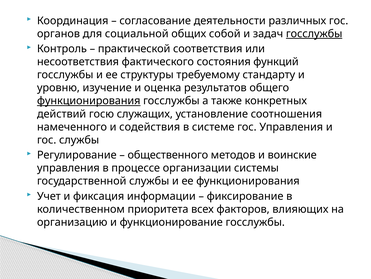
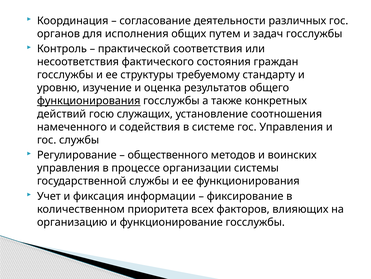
социальной: социальной -> исполнения
собой: собой -> путем
госслужбы at (314, 34) underline: present -> none
функций: функций -> граждан
воинские: воинские -> воинских
